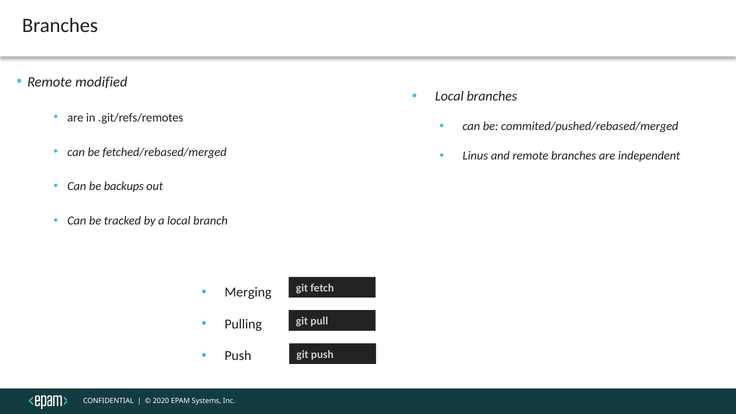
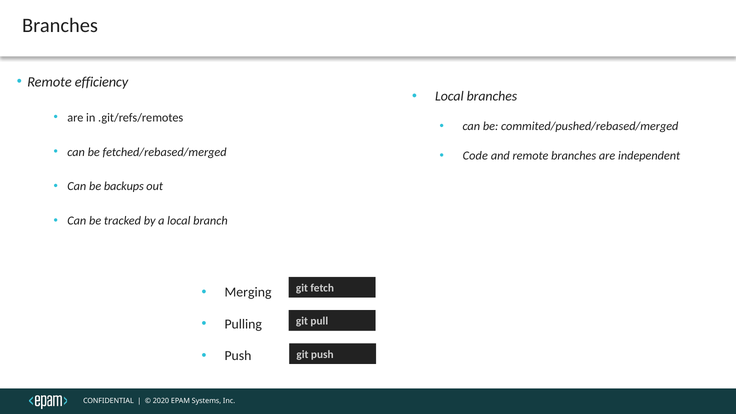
modified: modified -> efficiency
Linus: Linus -> Code
